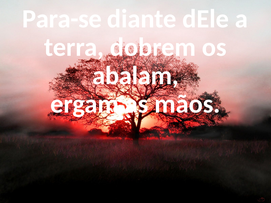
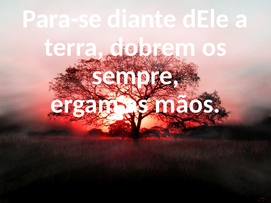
abalam: abalam -> sempre
